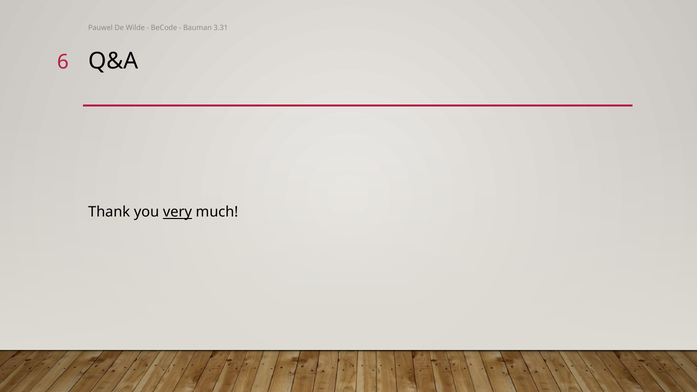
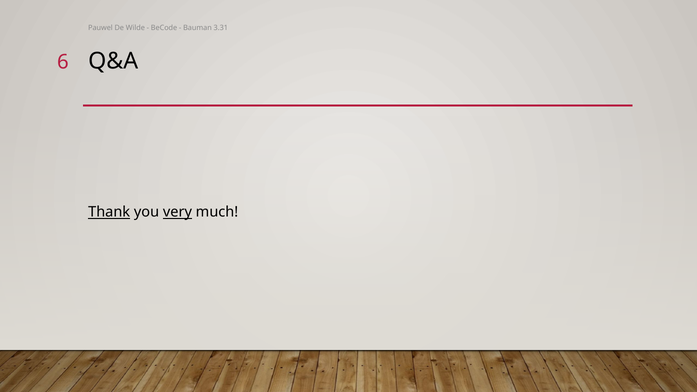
Thank underline: none -> present
